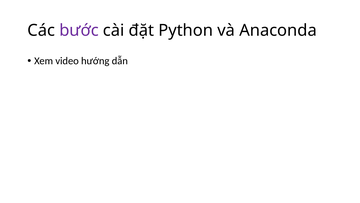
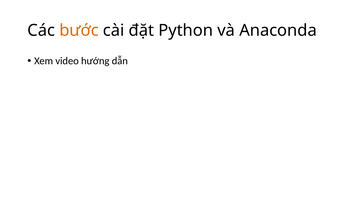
bước colour: purple -> orange
